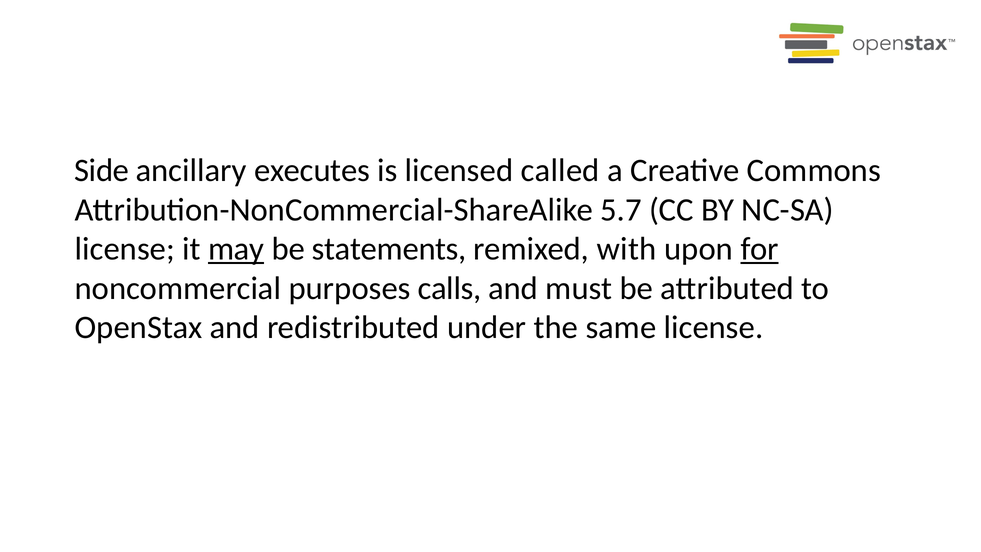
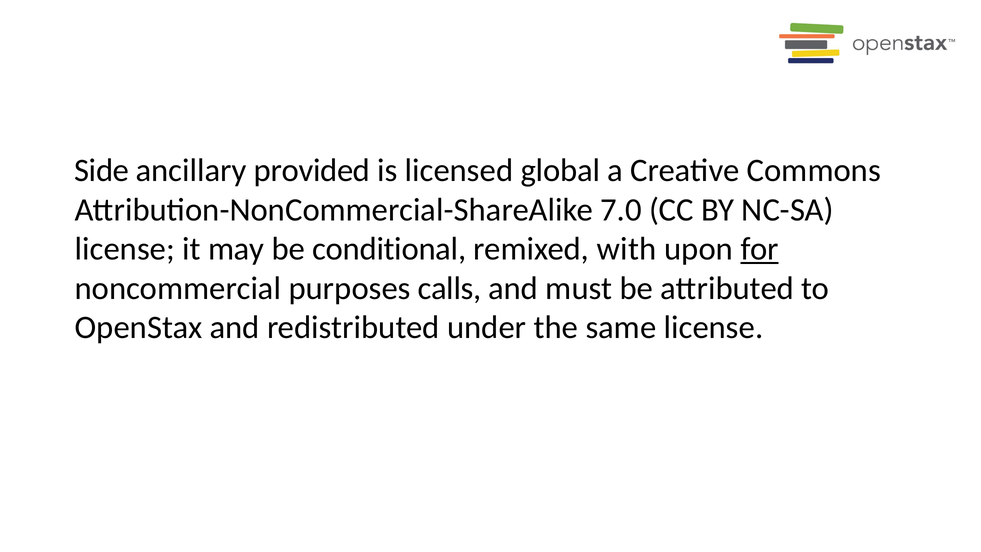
executes: executes -> provided
called: called -> global
5.7: 5.7 -> 7.0
may underline: present -> none
statements: statements -> conditional
